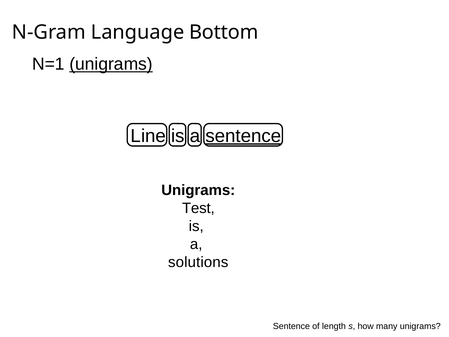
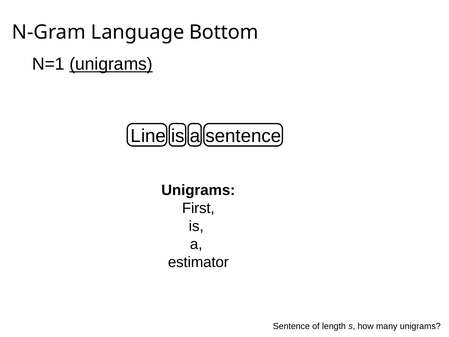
sentence at (243, 136) underline: present -> none
Test: Test -> First
solutions: solutions -> estimator
